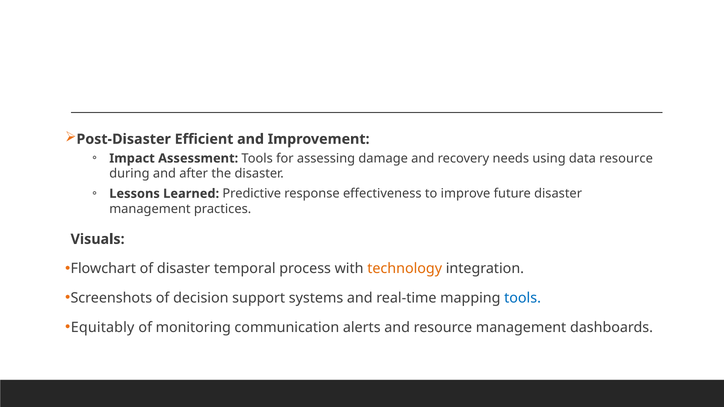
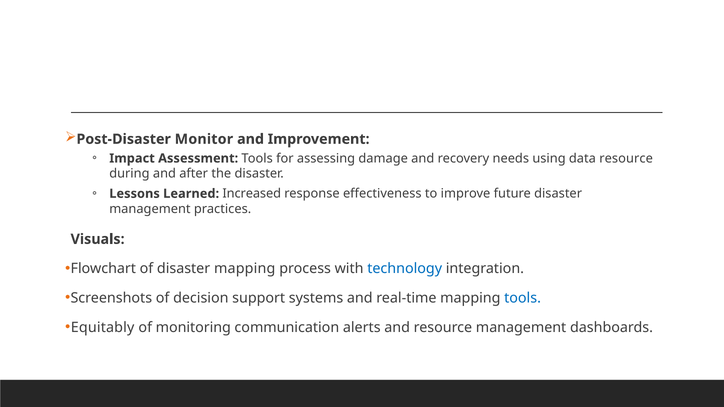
Efficient: Efficient -> Monitor
Predictive: Predictive -> Increased
disaster temporal: temporal -> mapping
technology colour: orange -> blue
